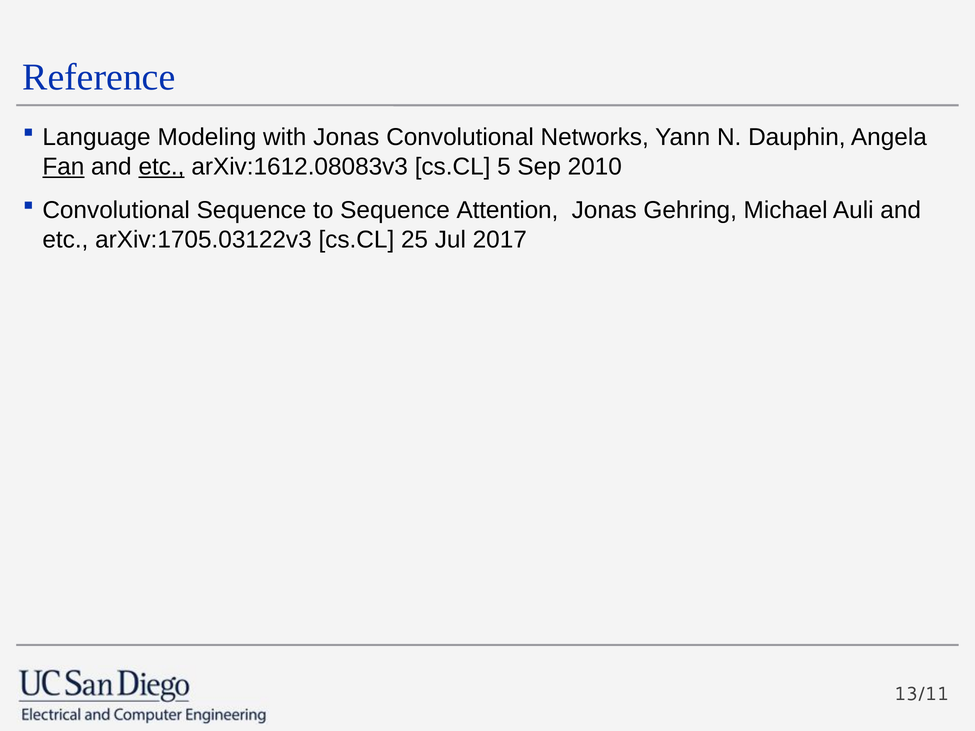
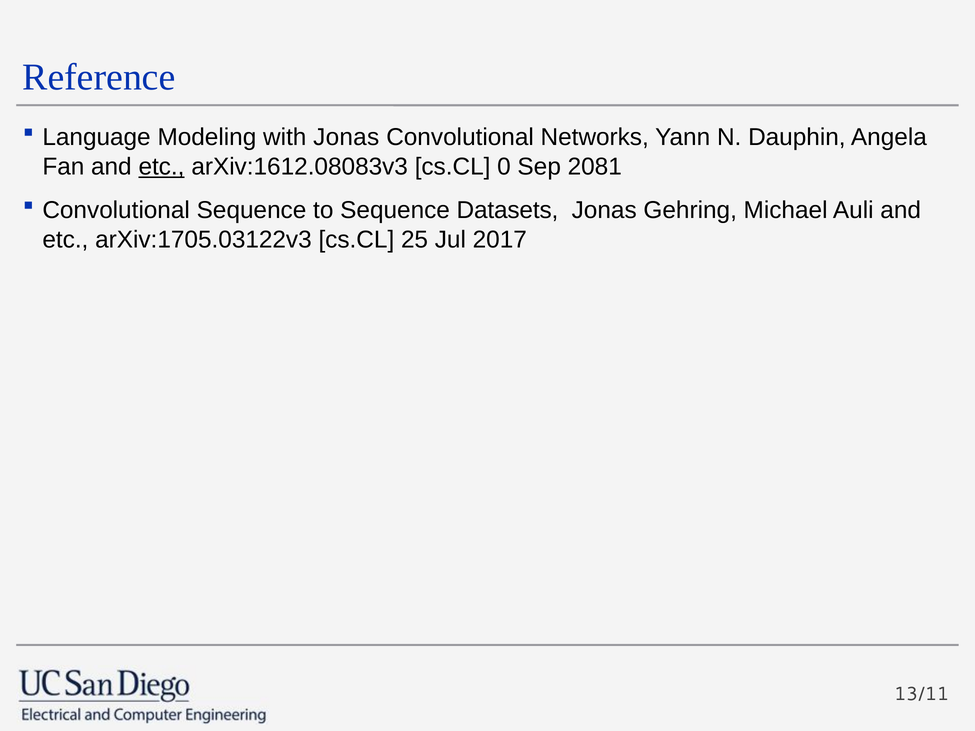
Fan underline: present -> none
5: 5 -> 0
2010: 2010 -> 2081
Attention: Attention -> Datasets
